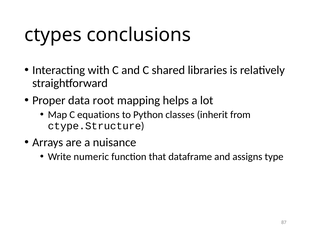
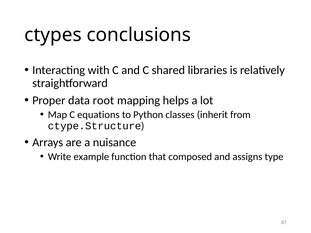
numeric: numeric -> example
dataframe: dataframe -> composed
